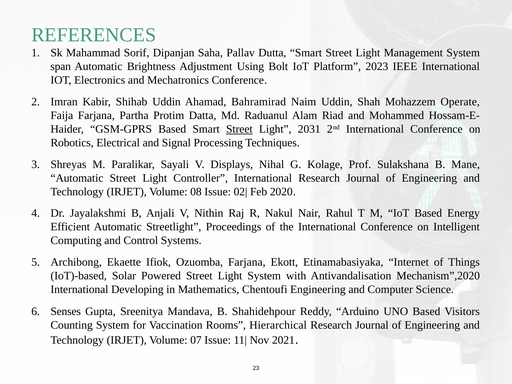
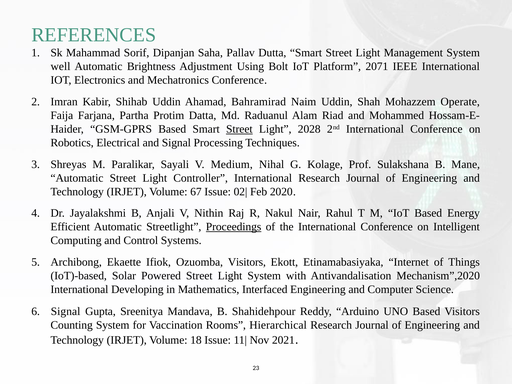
span: span -> well
2023: 2023 -> 2071
2031: 2031 -> 2028
Displays: Displays -> Medium
08: 08 -> 67
Proceedings underline: none -> present
Ozuomba Farjana: Farjana -> Visitors
Chentoufi: Chentoufi -> Interfaced
Senses at (66, 311): Senses -> Signal
07: 07 -> 18
